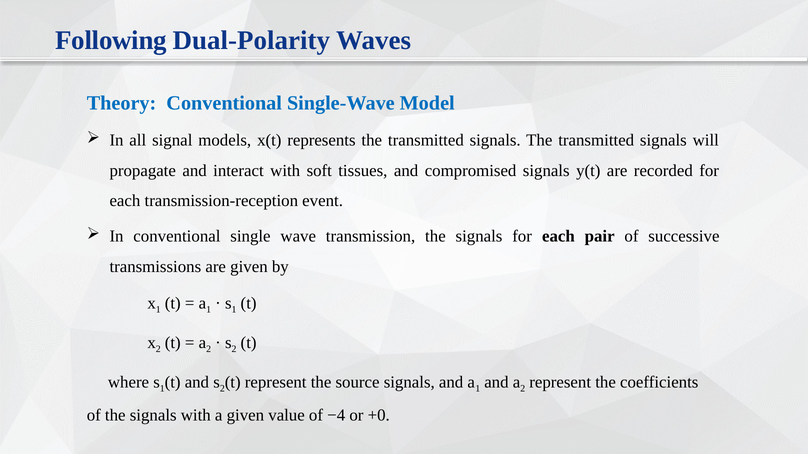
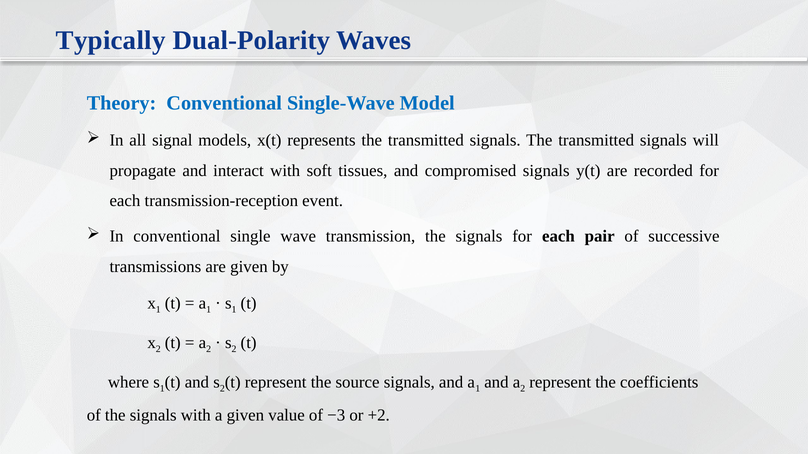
Following: Following -> Typically
−4: −4 -> −3
+0: +0 -> +2
